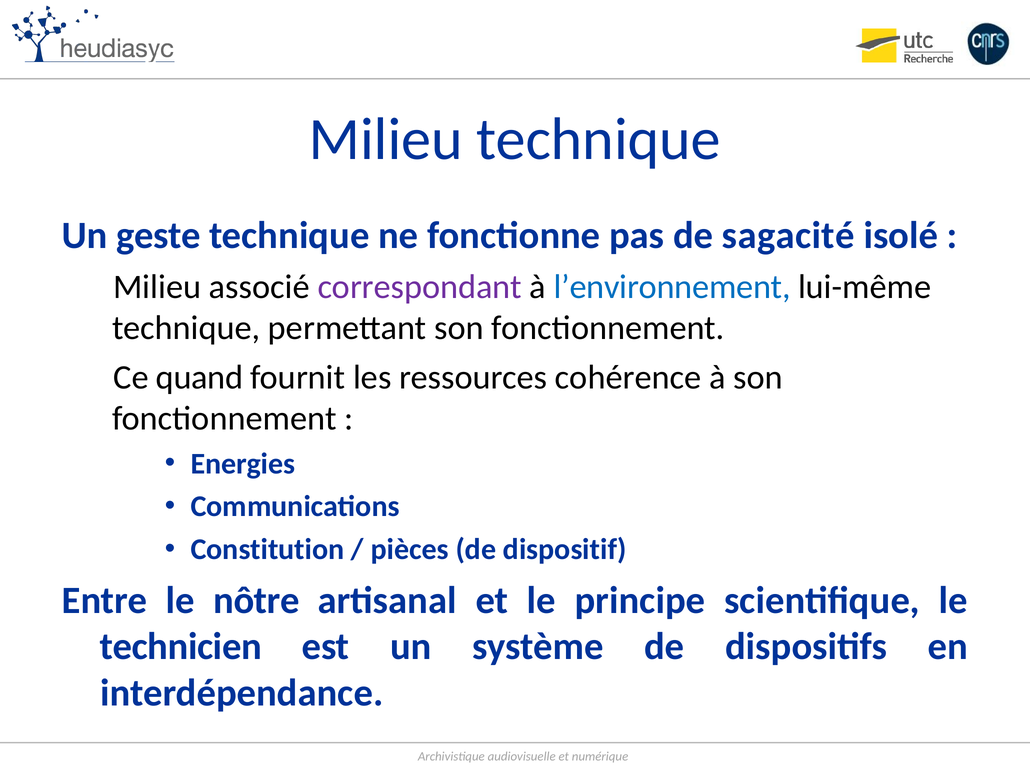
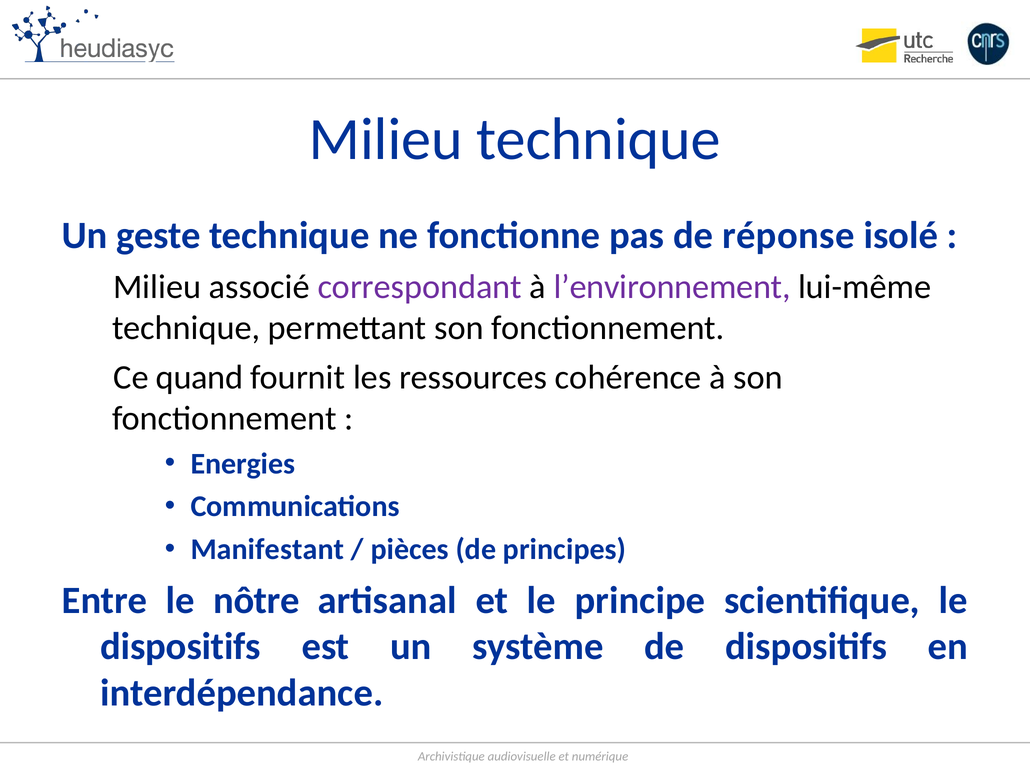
sagacité: sagacité -> réponse
l’environnement colour: blue -> purple
Constitution: Constitution -> Manifestant
dispositif: dispositif -> principes
technicien at (181, 647): technicien -> dispositifs
